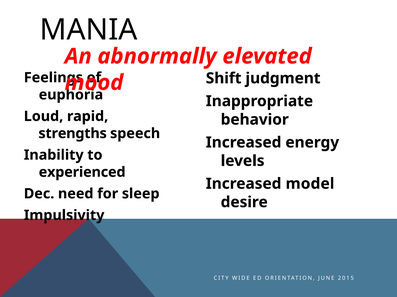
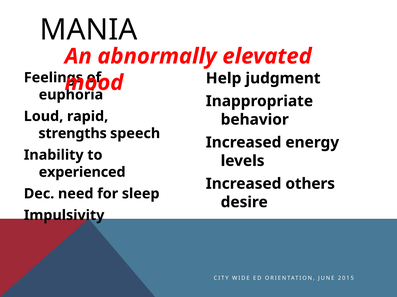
Shift: Shift -> Help
model: model -> others
